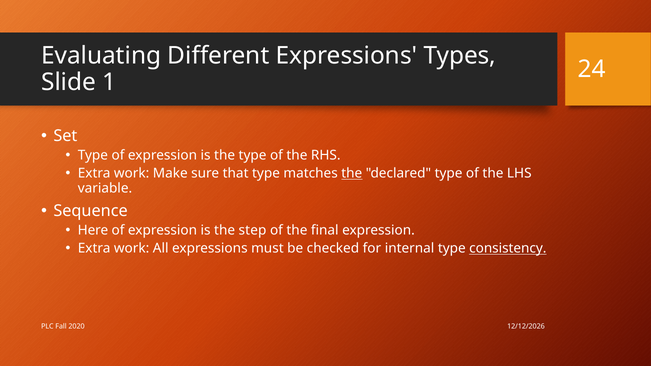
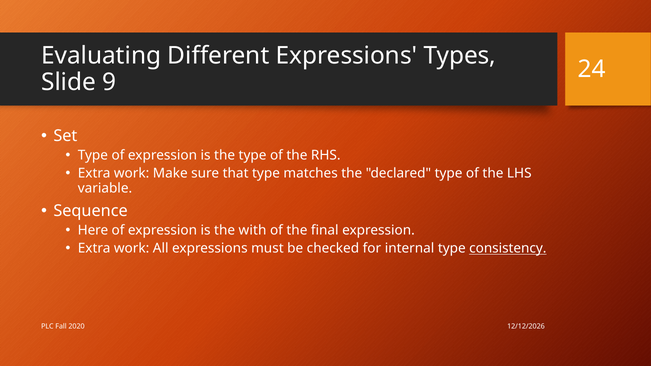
1: 1 -> 9
the at (352, 173) underline: present -> none
step: step -> with
